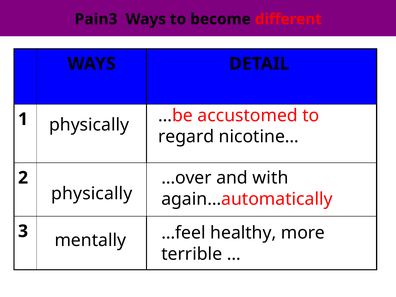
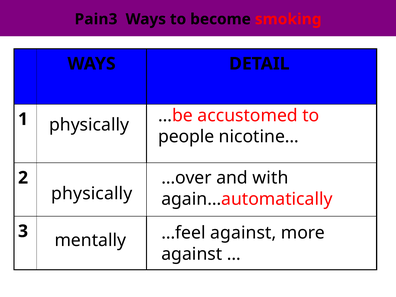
different: different -> smoking
regard: regard -> people
…feel healthy: healthy -> against
terrible at (192, 254): terrible -> against
